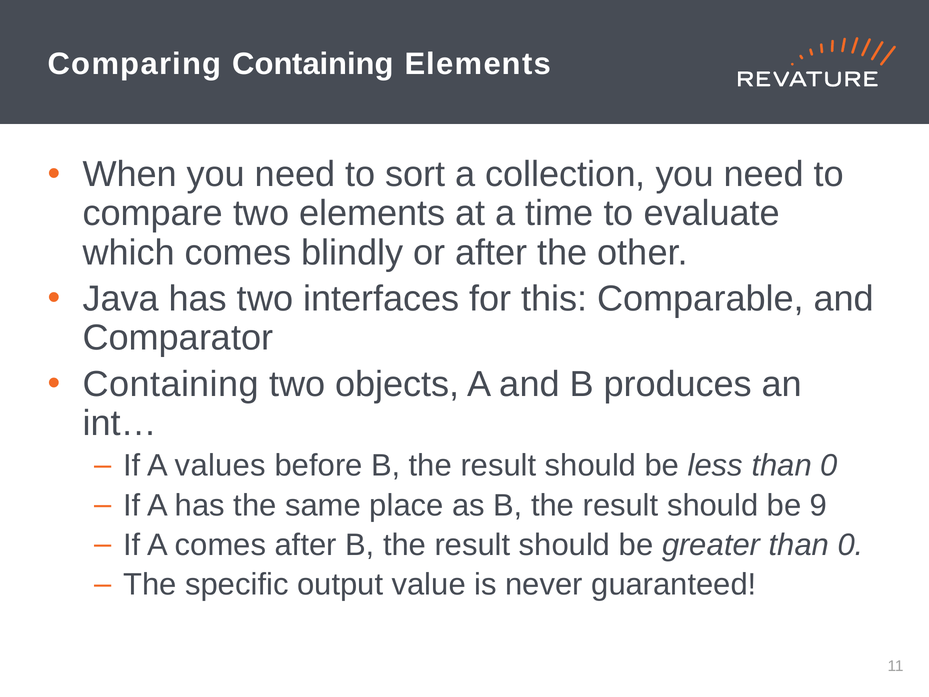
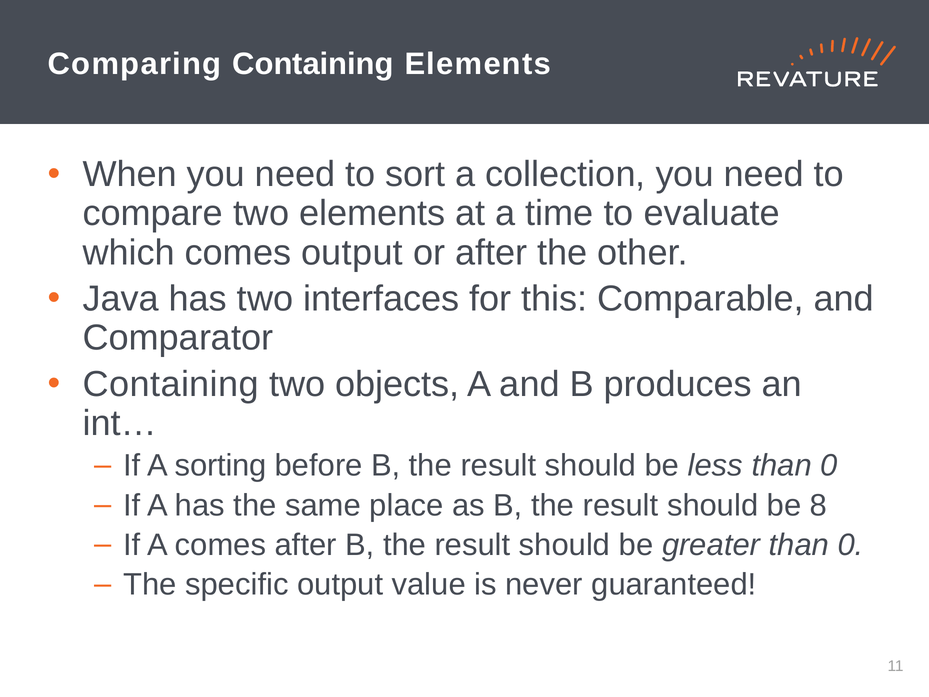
comes blindly: blindly -> output
values: values -> sorting
9: 9 -> 8
